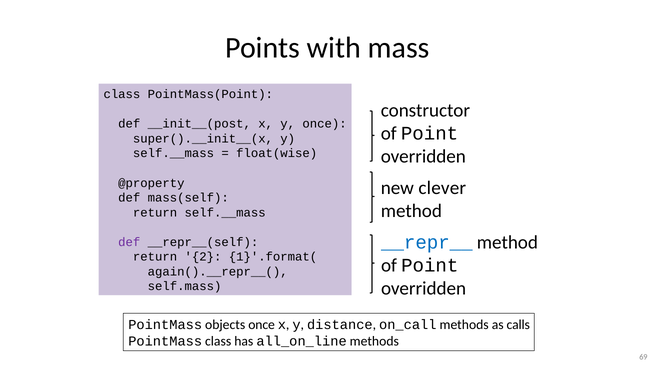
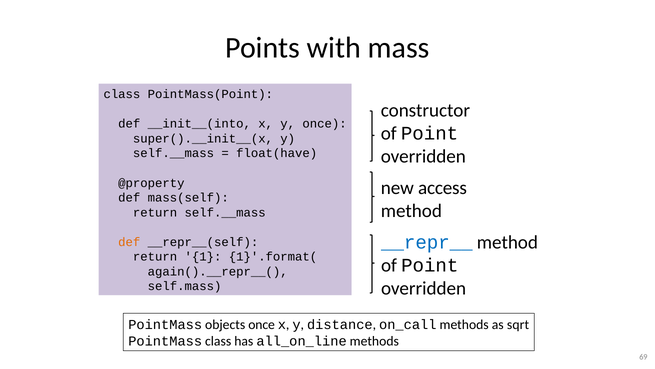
__init__(post: __init__(post -> __init__(into
float(wise: float(wise -> float(have
clever: clever -> access
def at (129, 242) colour: purple -> orange
2: 2 -> 1
calls: calls -> sqrt
